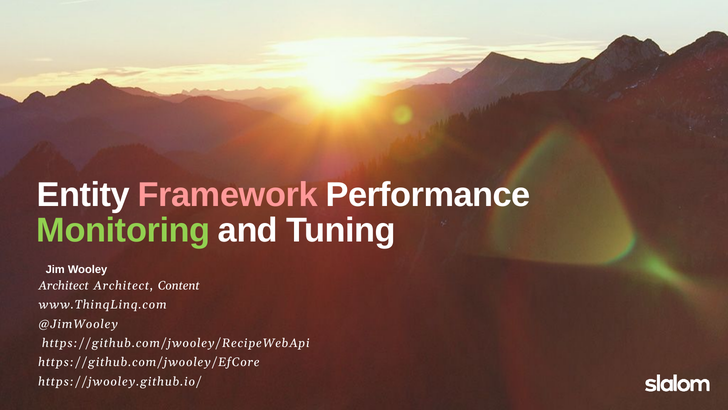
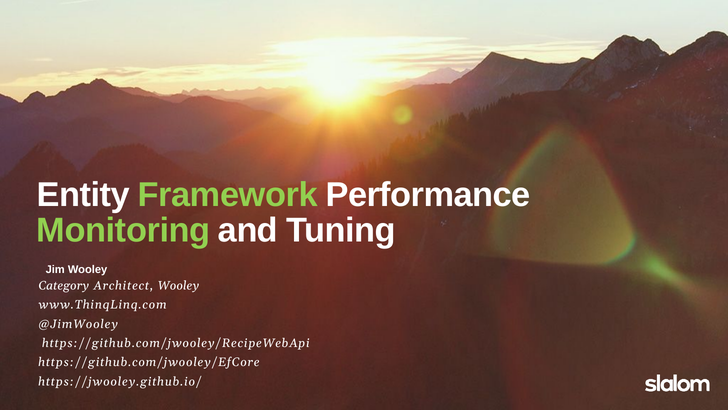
Framework colour: pink -> light green
Architect at (64, 285): Architect -> Category
Architect Content: Content -> Wooley
